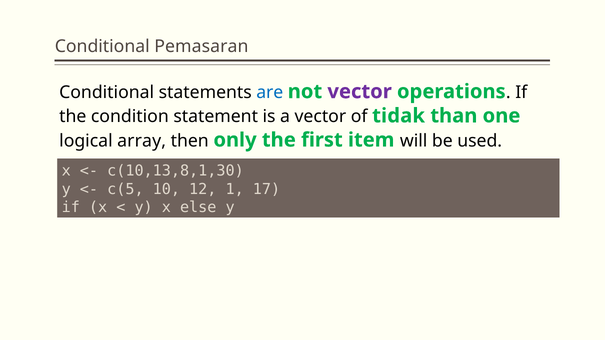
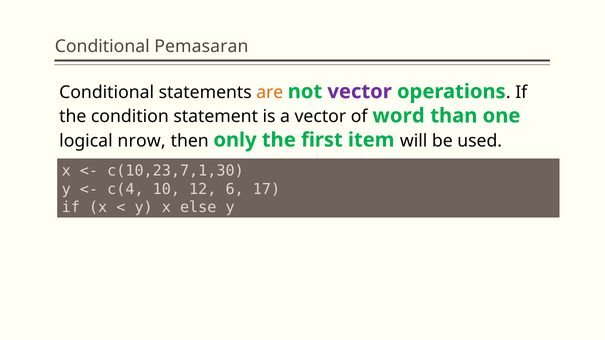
are colour: blue -> orange
tidak: tidak -> word
array: array -> nrow
c(10,13,8,1,30: c(10,13,8,1,30 -> c(10,23,7,1,30
c(5: c(5 -> c(4
1: 1 -> 6
